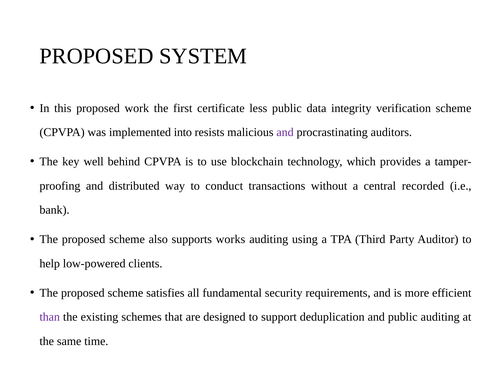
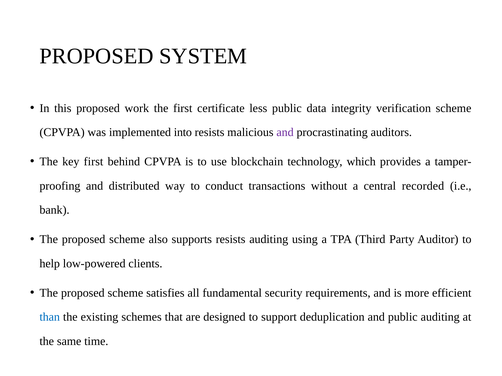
key well: well -> first
supports works: works -> resists
than colour: purple -> blue
